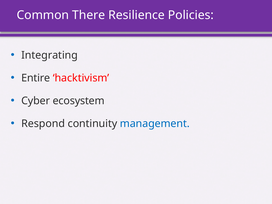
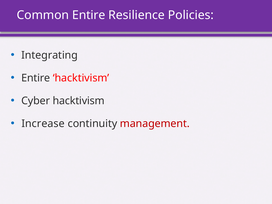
Common There: There -> Entire
Cyber ecosystem: ecosystem -> hacktivism
Respond: Respond -> Increase
management colour: blue -> red
